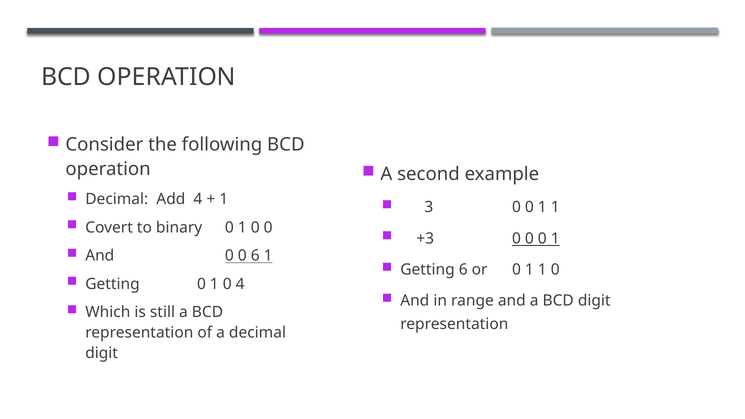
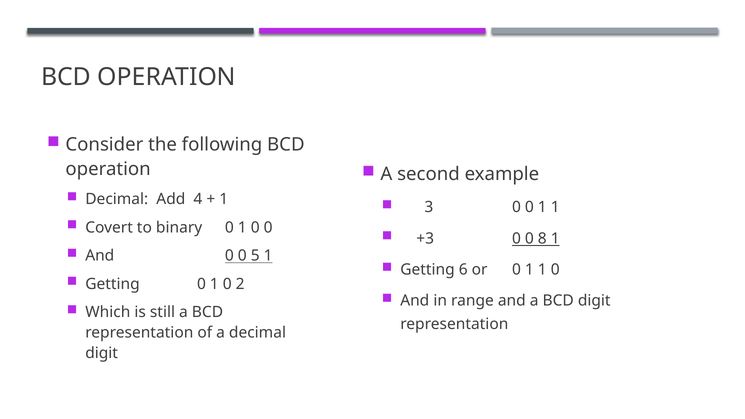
0 0 0: 0 -> 8
0 6: 6 -> 5
0 4: 4 -> 2
